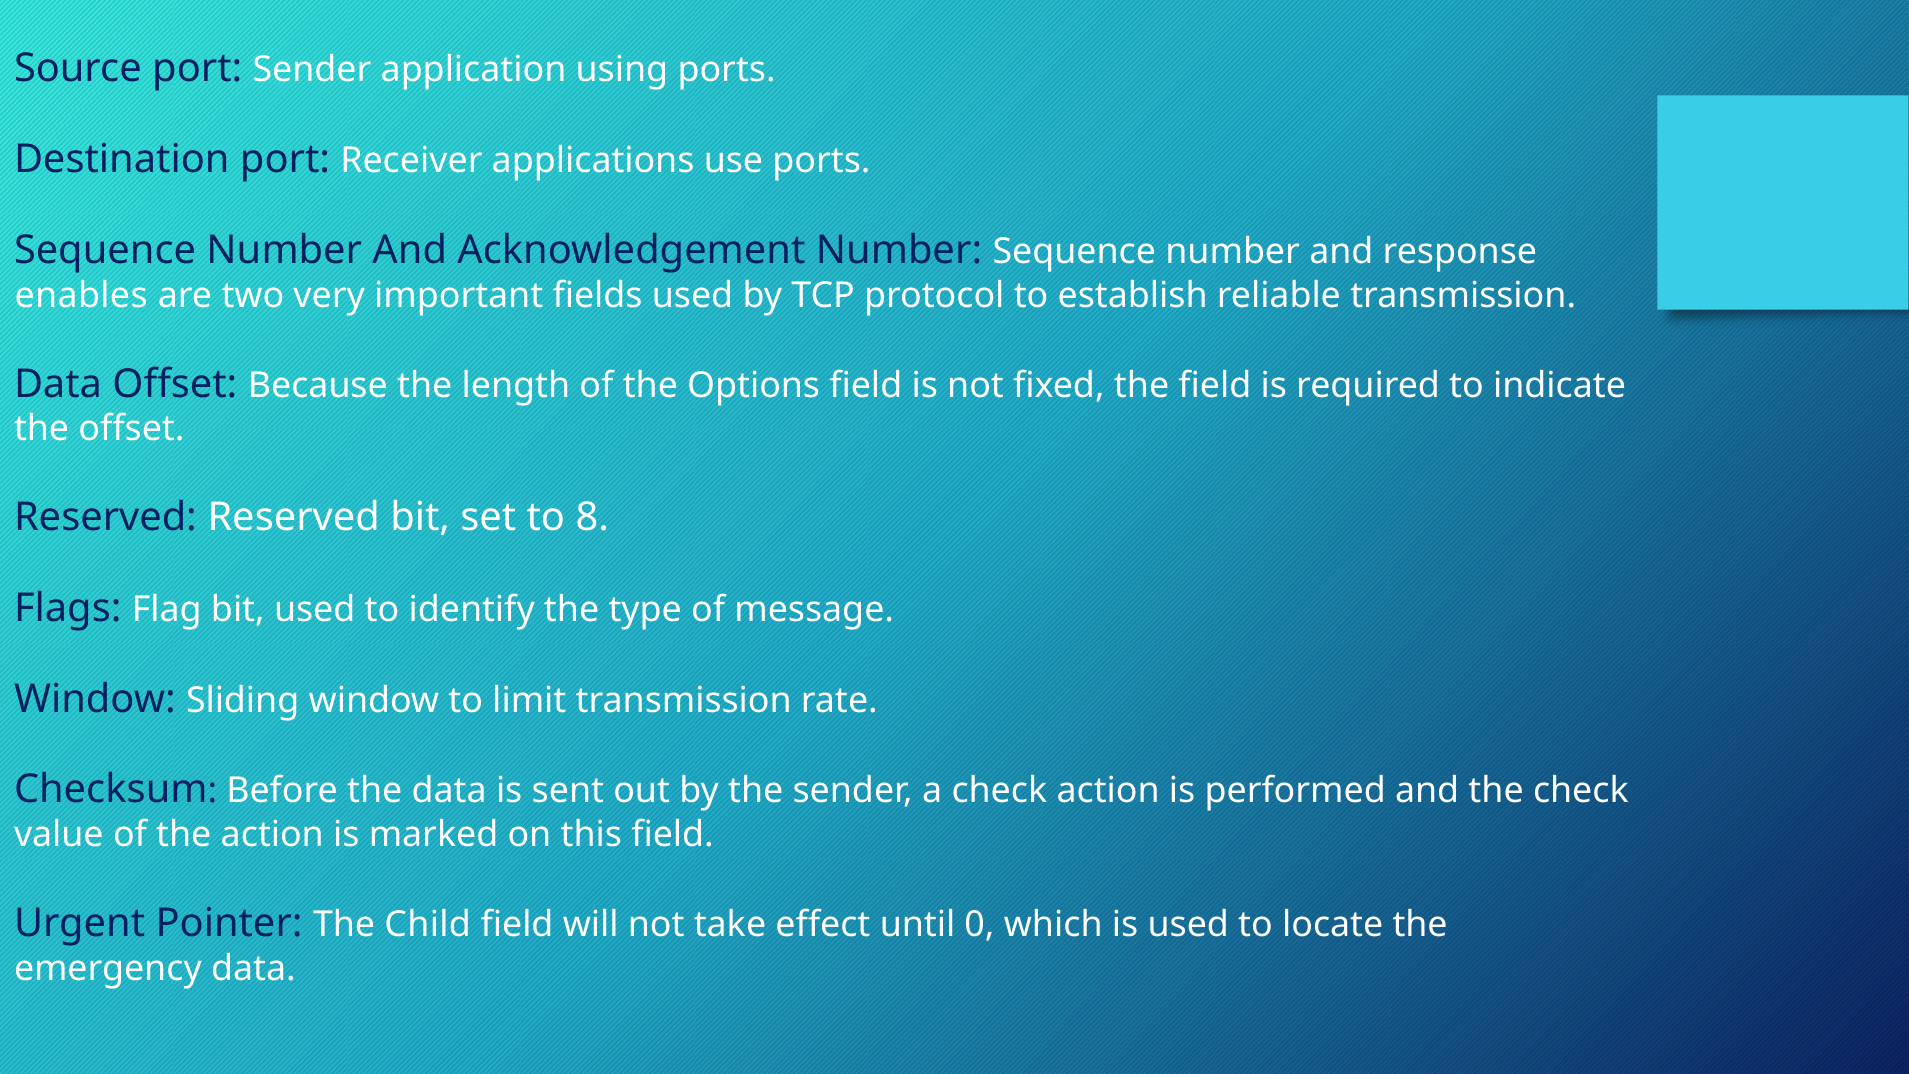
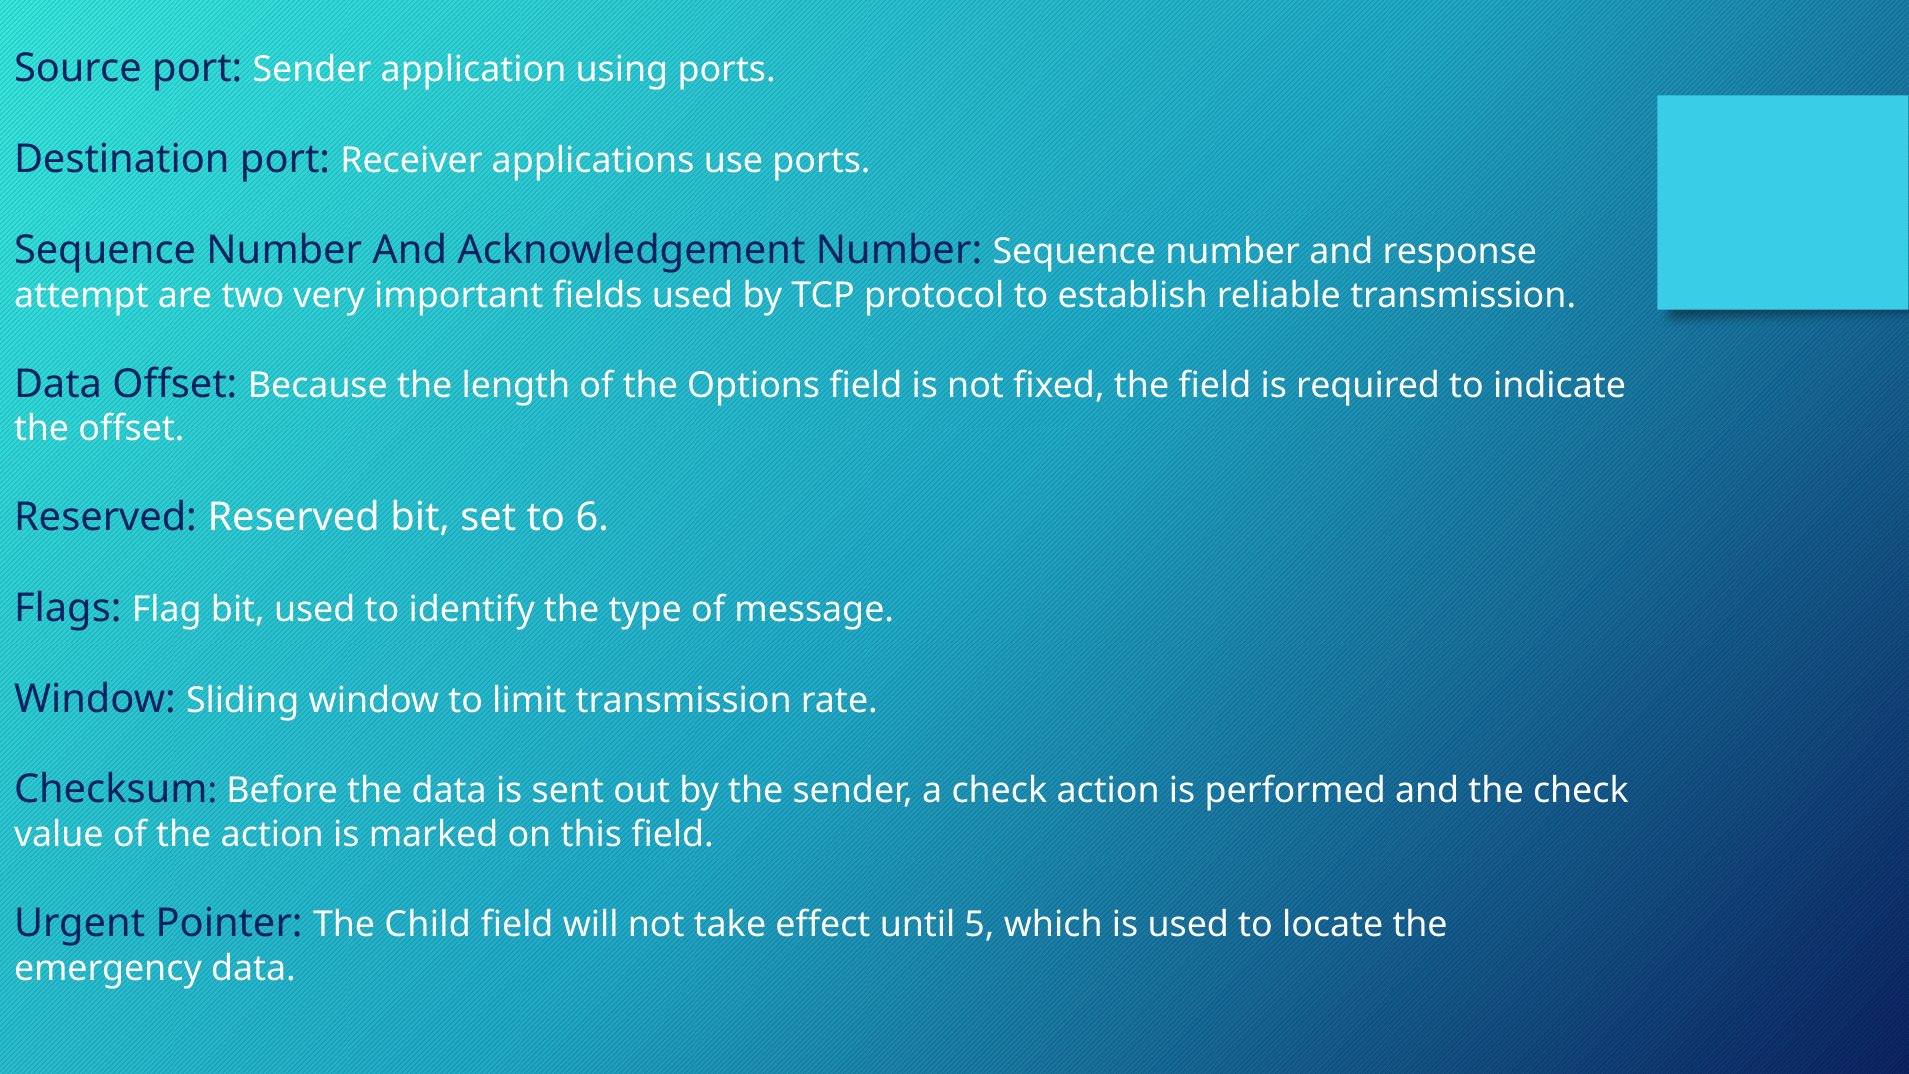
enables: enables -> attempt
8: 8 -> 6
0: 0 -> 5
